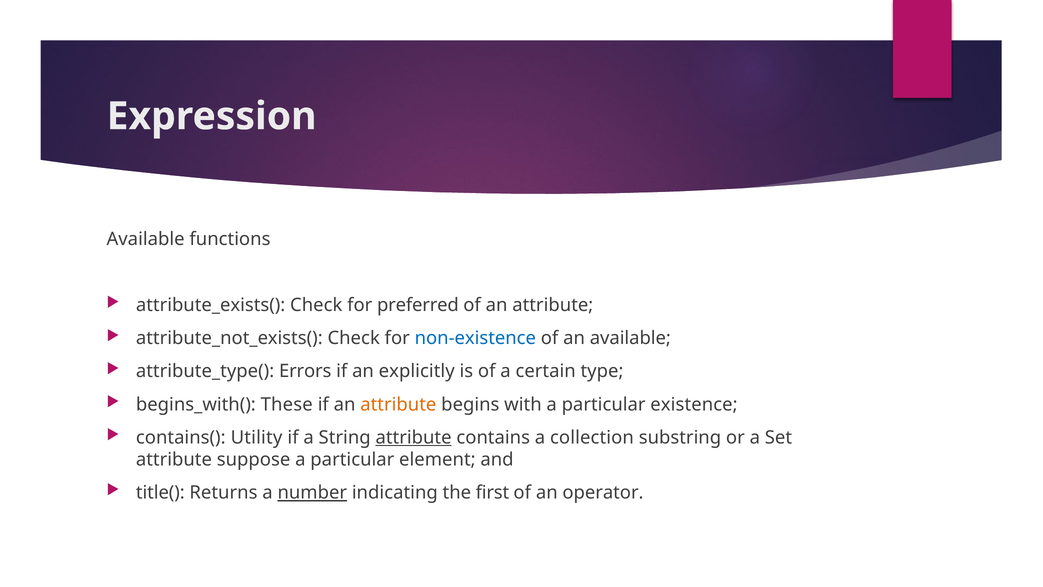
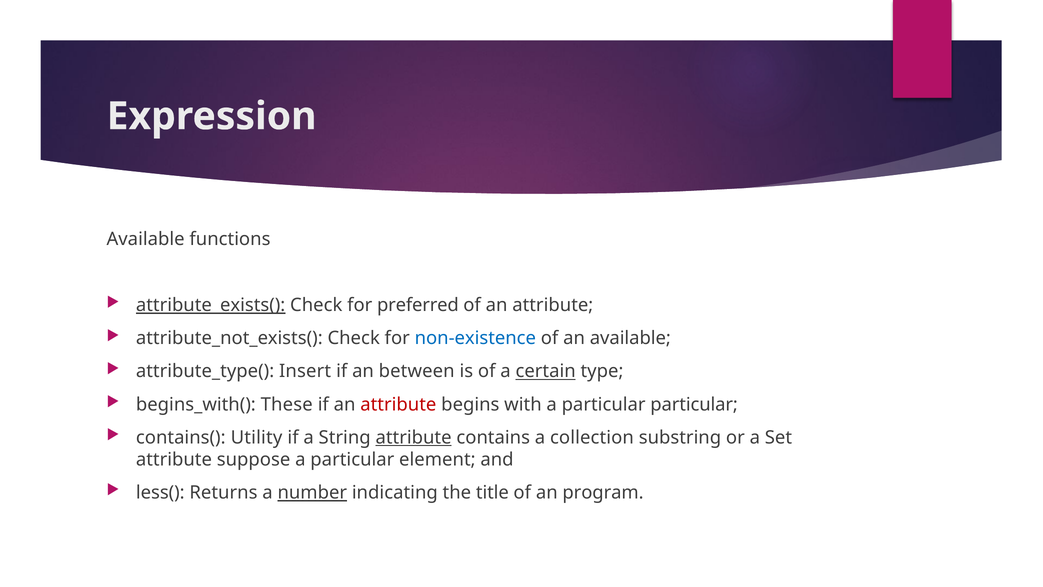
attribute_exists( underline: none -> present
Errors: Errors -> Insert
explicitly: explicitly -> between
certain underline: none -> present
attribute at (398, 404) colour: orange -> red
particular existence: existence -> particular
title(: title( -> less(
first: first -> title
operator: operator -> program
